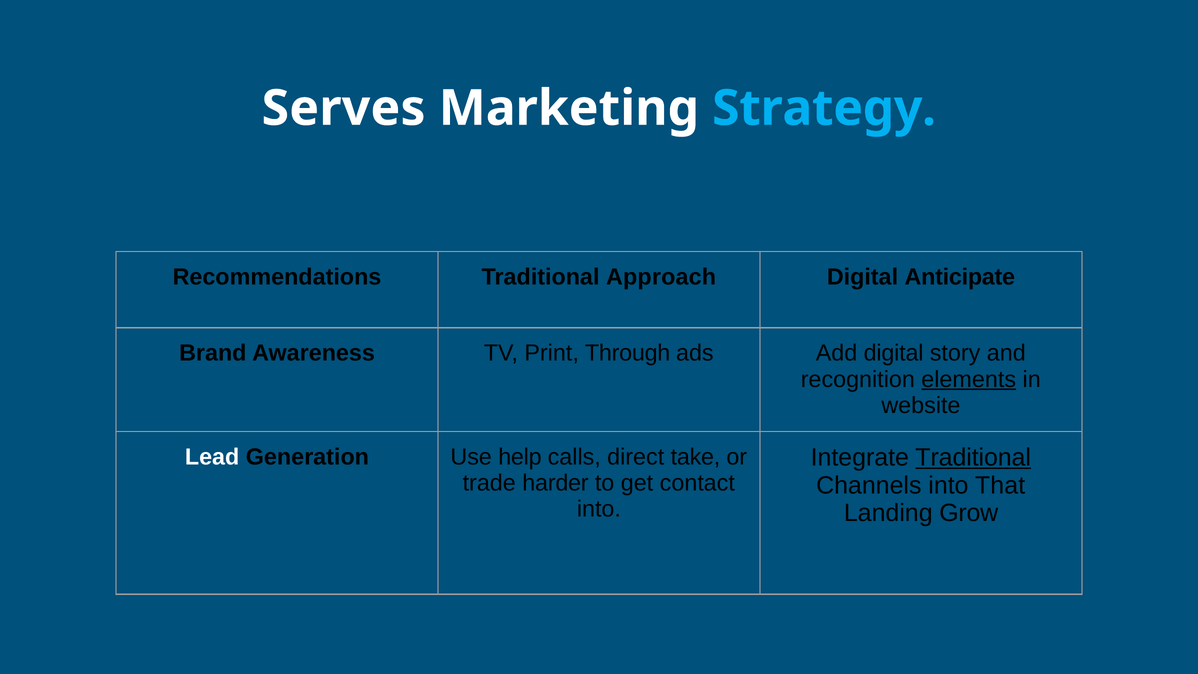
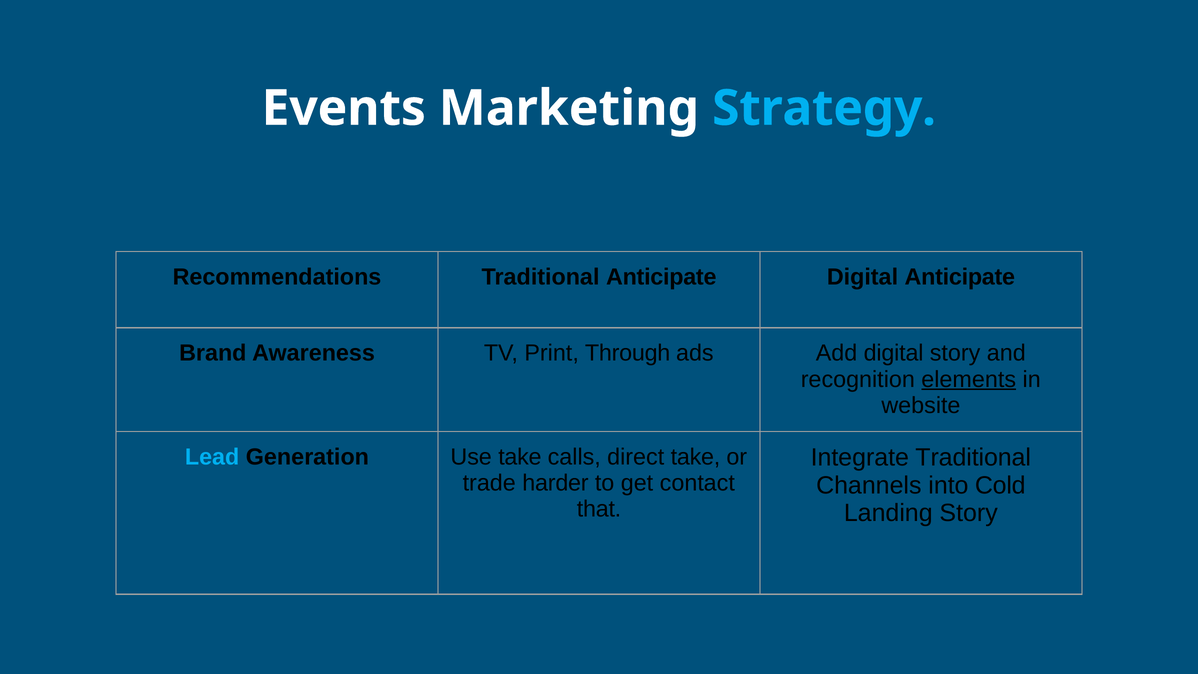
Serves: Serves -> Events
Traditional Approach: Approach -> Anticipate
Lead colour: white -> light blue
Use help: help -> take
Traditional at (973, 458) underline: present -> none
That: That -> Cold
into at (599, 509): into -> that
Landing Grow: Grow -> Story
